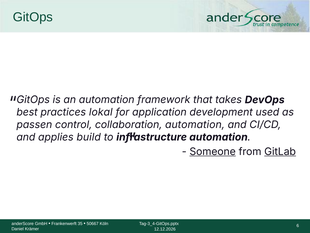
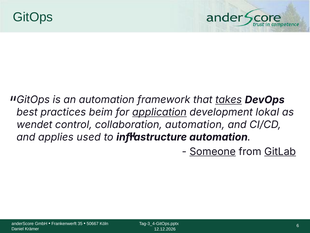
takes underline: none -> present
lokal: lokal -> beim
application underline: none -> present
used: used -> lokal
passen: passen -> wendet
build: build -> used
